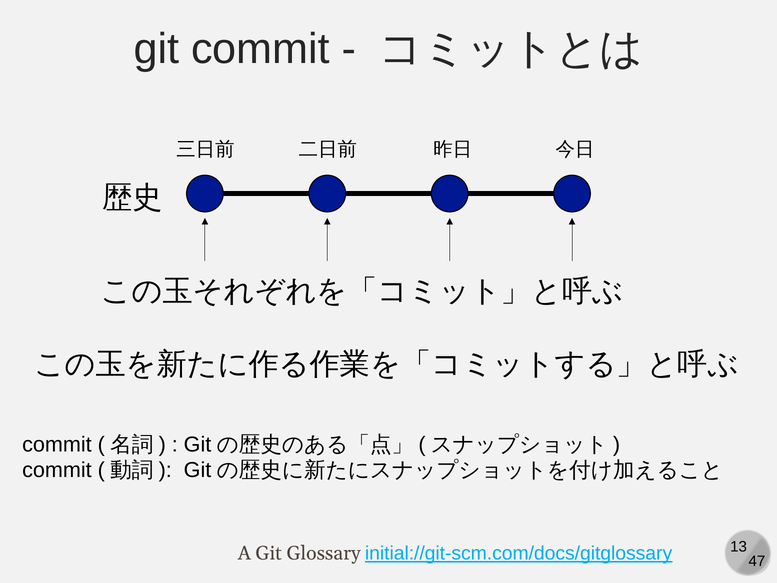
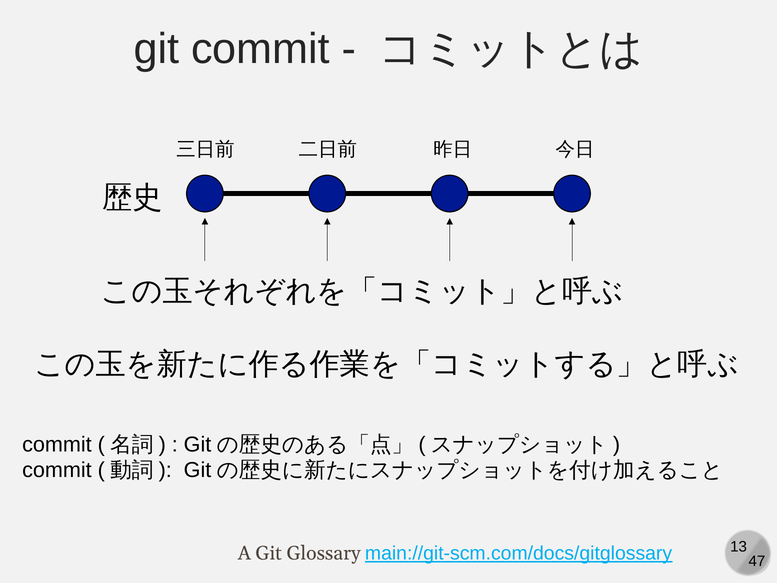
initial://git-scm.com/docs/gitglossary: initial://git-scm.com/docs/gitglossary -> main://git-scm.com/docs/gitglossary
